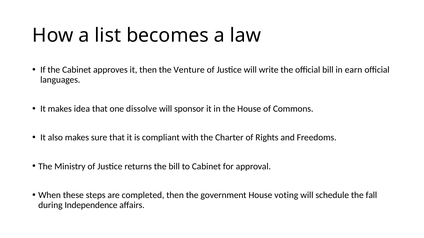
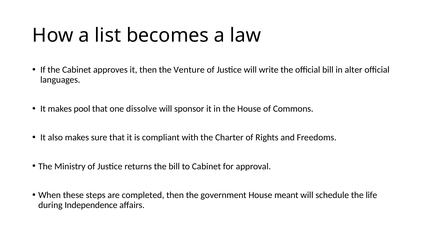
earn: earn -> alter
idea: idea -> pool
voting: voting -> meant
fall: fall -> life
